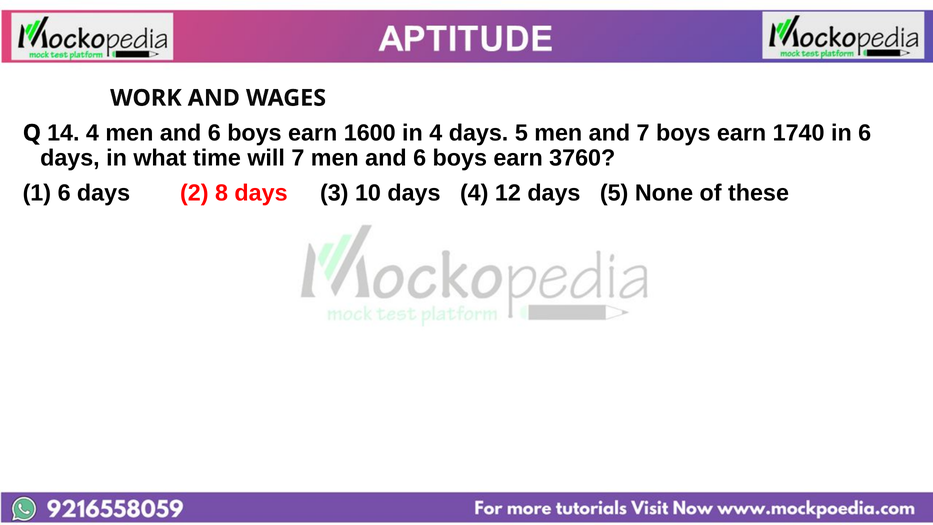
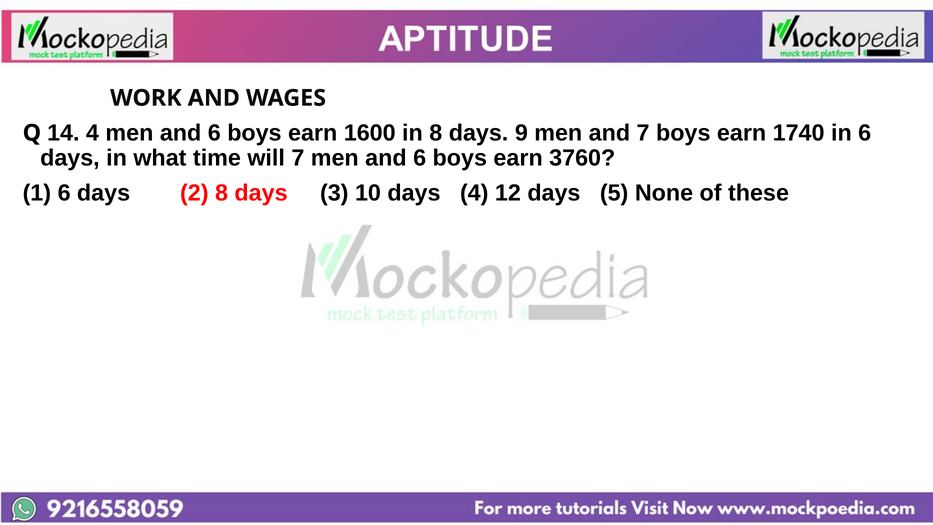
in 4: 4 -> 8
5 at (521, 133): 5 -> 9
